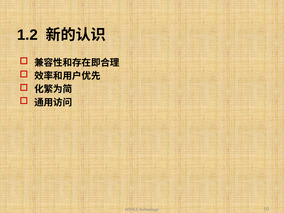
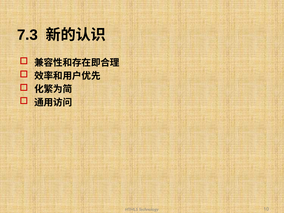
1.2: 1.2 -> 7.3
